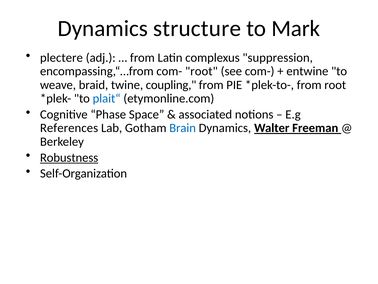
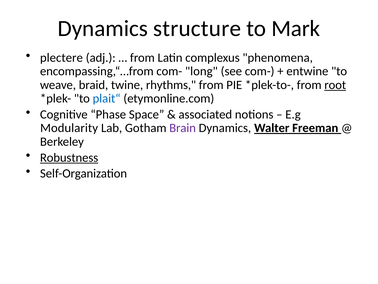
suppression: suppression -> phenomena
com- root: root -> long
coupling: coupling -> rhythms
root at (335, 85) underline: none -> present
References: References -> Modularity
Brain colour: blue -> purple
